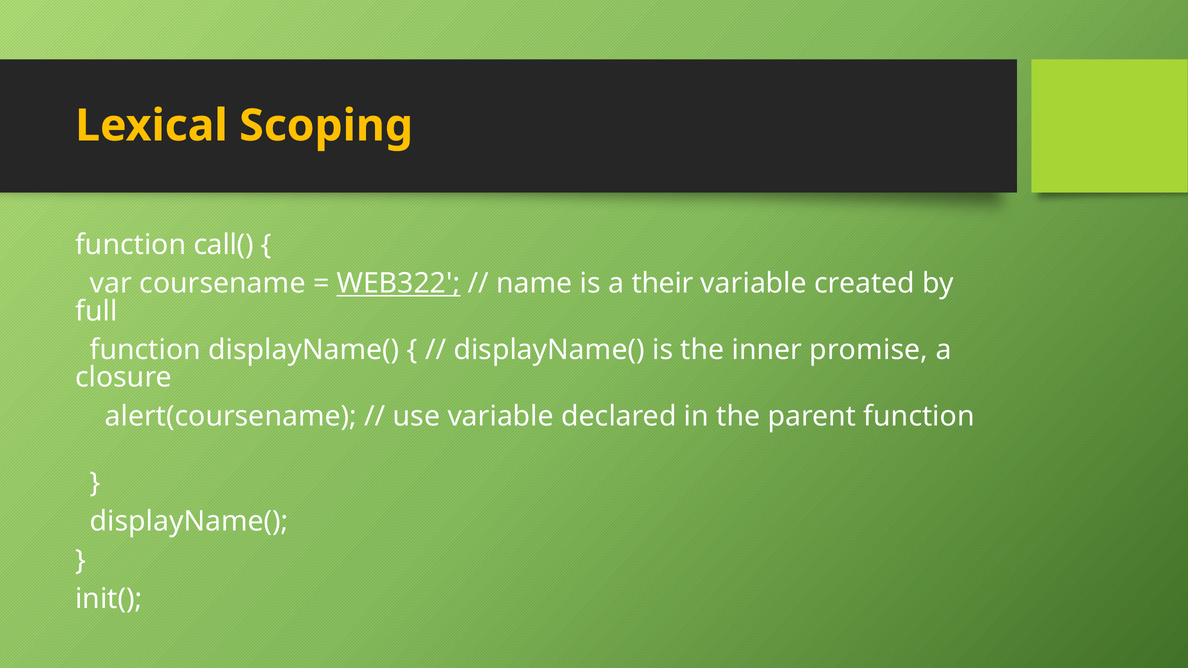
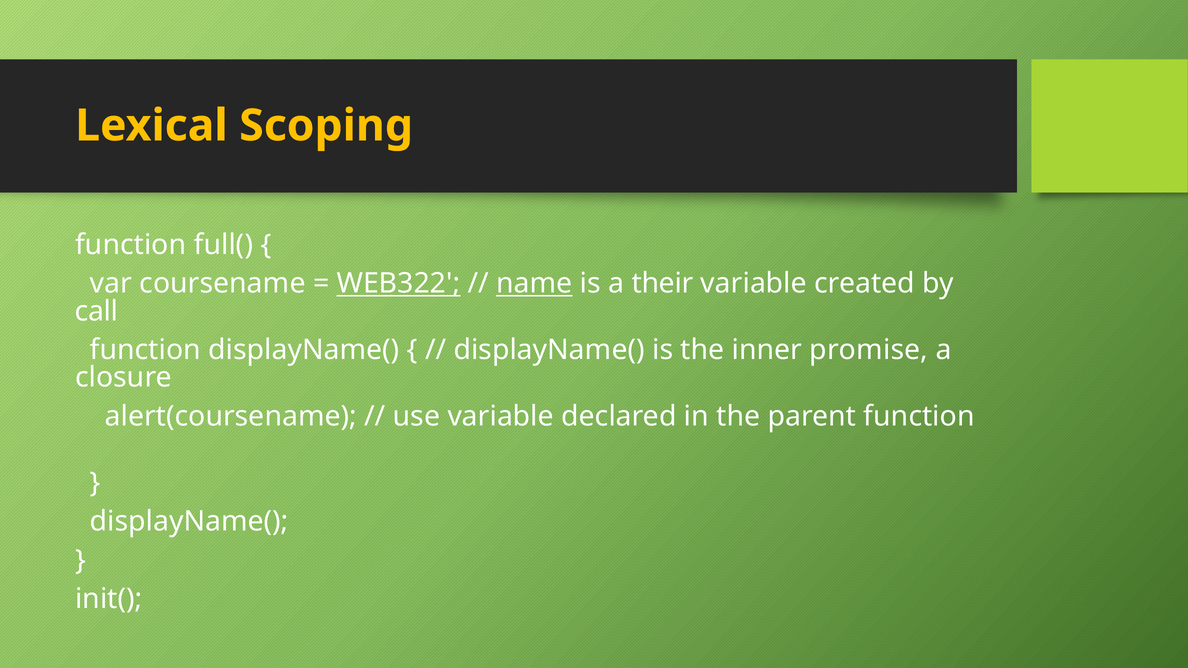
call(: call( -> full(
name underline: none -> present
full: full -> call
